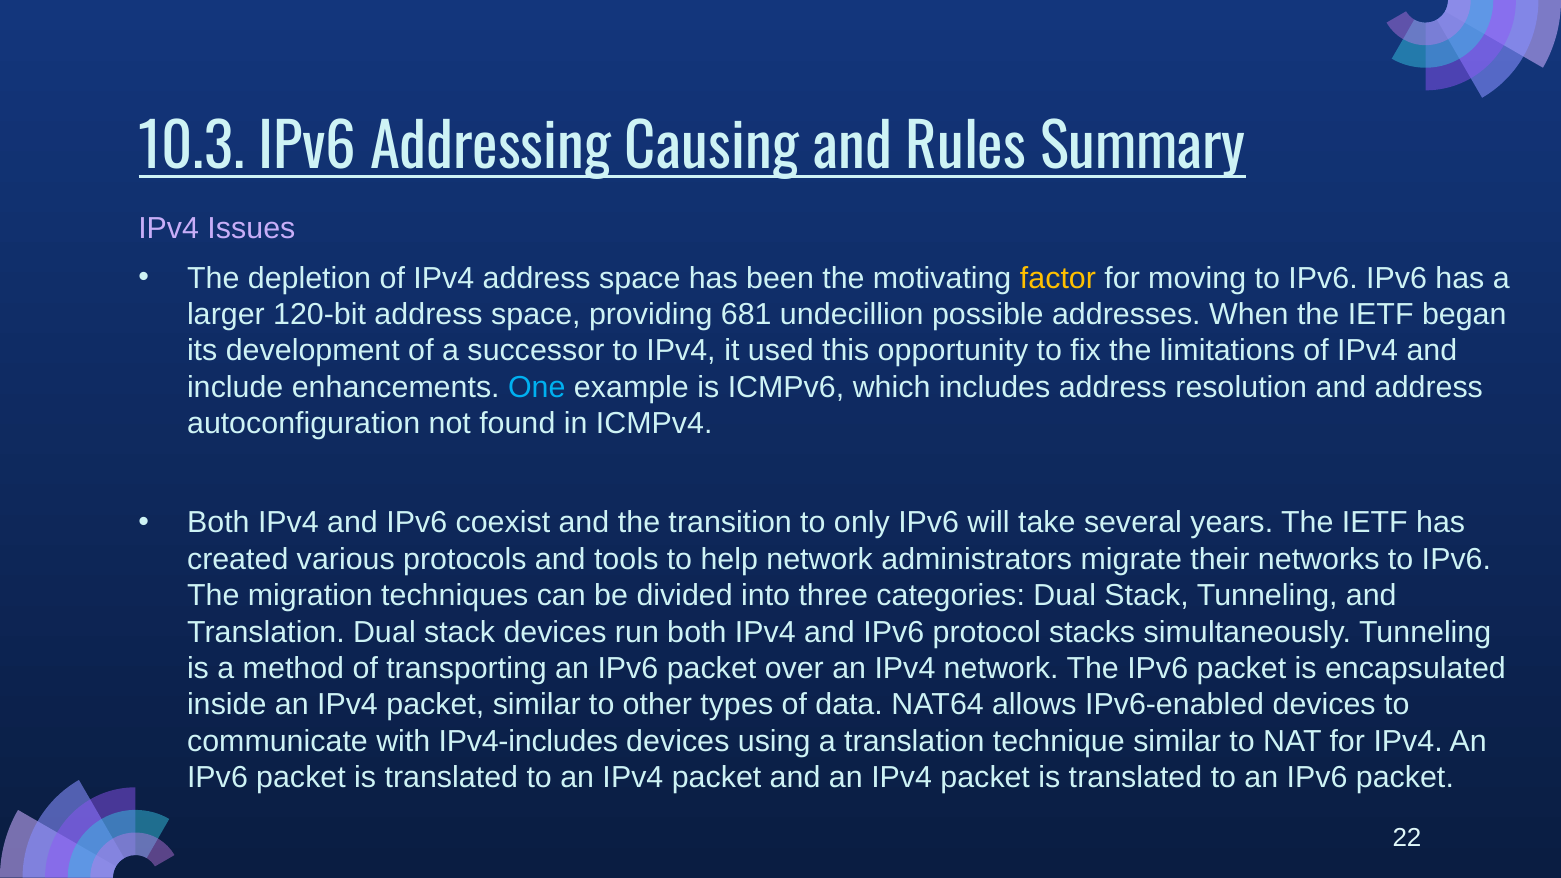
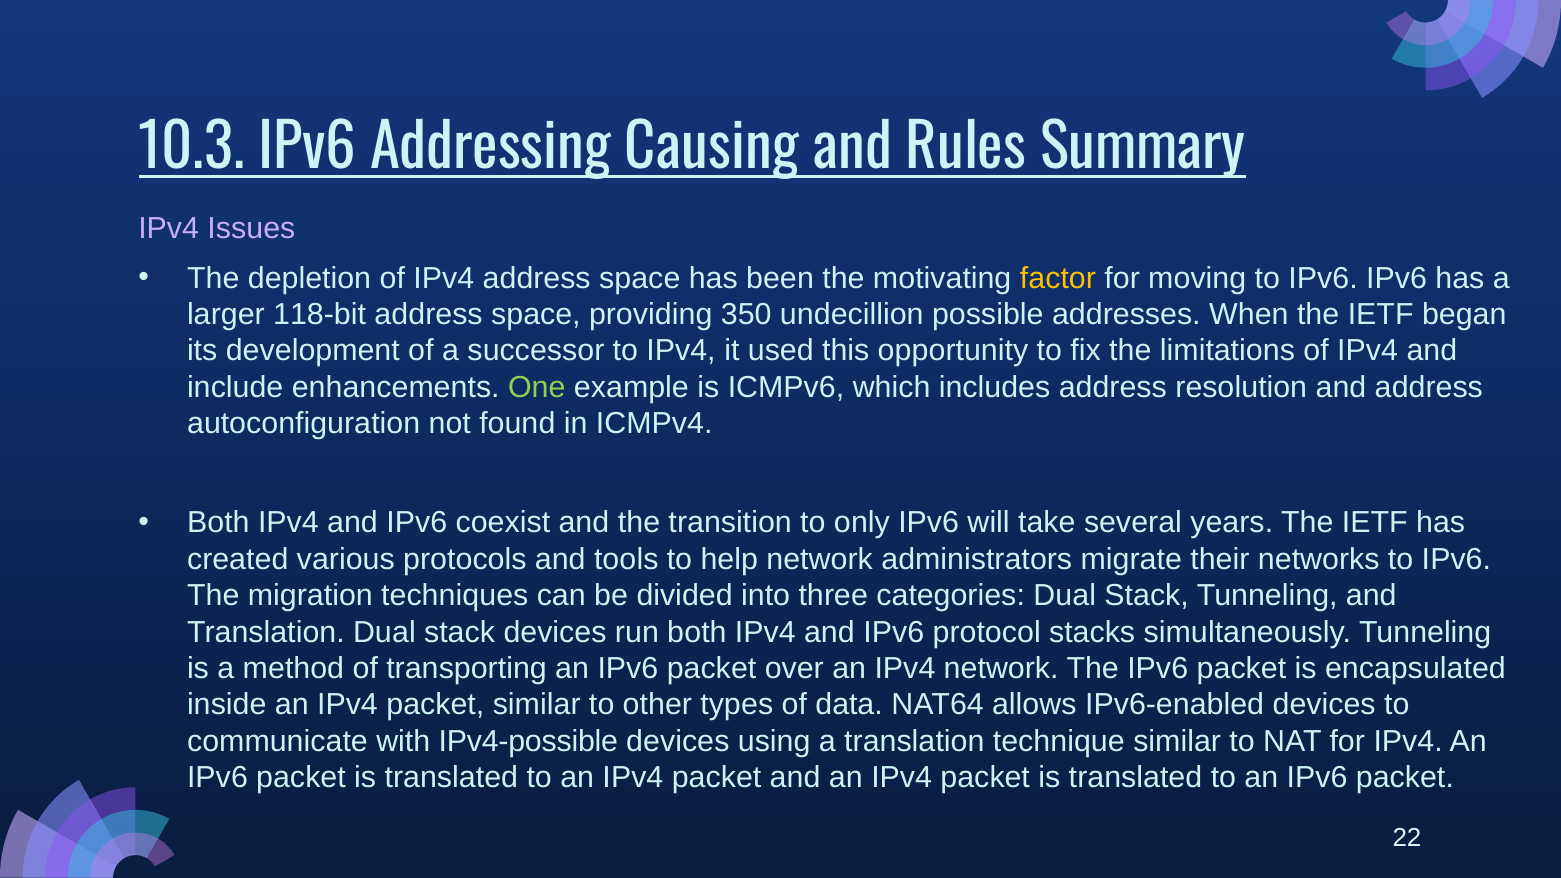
120-bit: 120-bit -> 118-bit
681: 681 -> 350
One colour: light blue -> light green
IPv4-includes: IPv4-includes -> IPv4-possible
